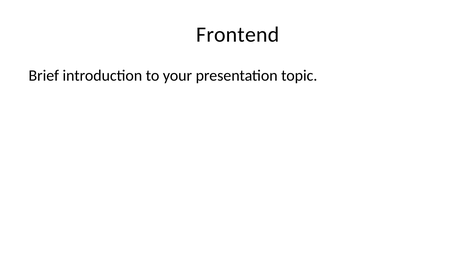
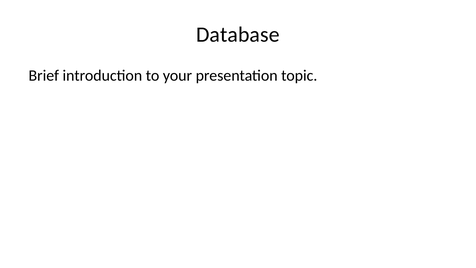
Frontend: Frontend -> Database
